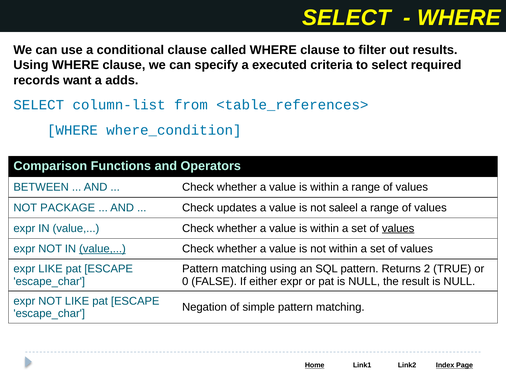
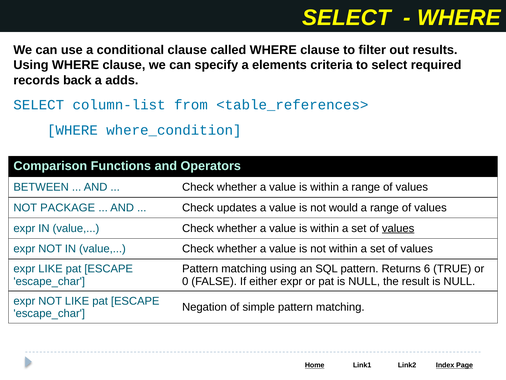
executed: executed -> elements
want: want -> back
saleel: saleel -> would
value at (102, 249) underline: present -> none
2: 2 -> 6
